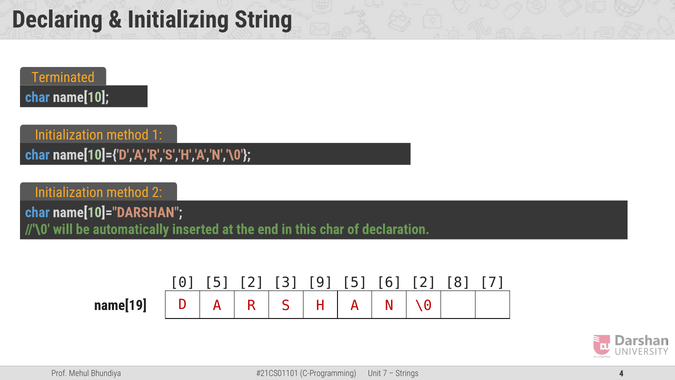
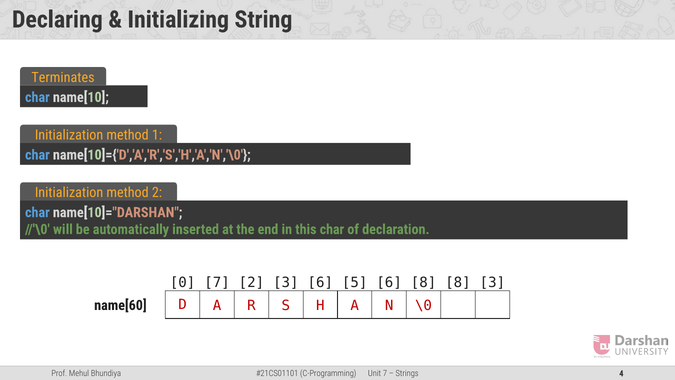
Terminated: Terminated -> Terminates
0 5: 5 -> 7
3 9: 9 -> 6
6 2: 2 -> 8
8 7: 7 -> 3
name[19: name[19 -> name[60
